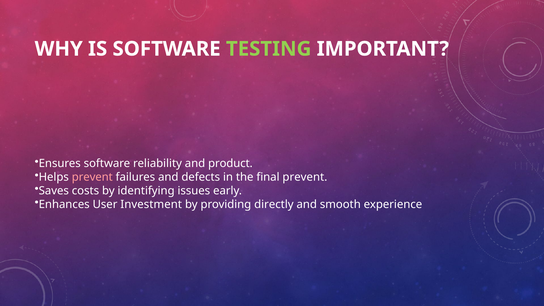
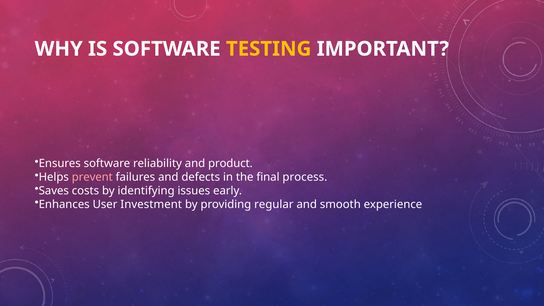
TESTING colour: light green -> yellow
final prevent: prevent -> process
directly: directly -> regular
